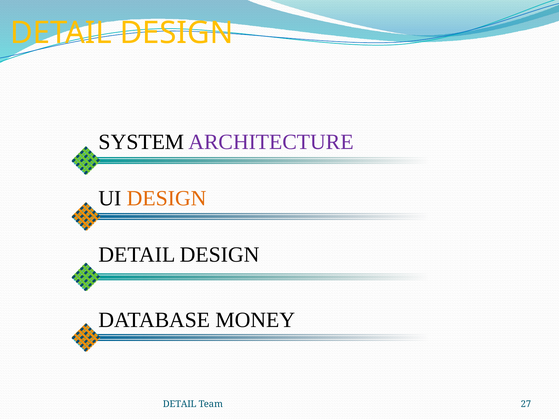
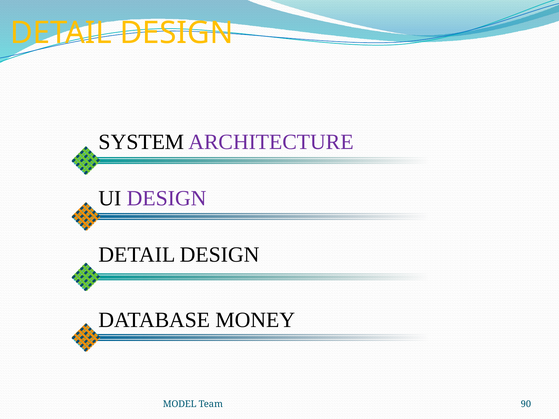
DESIGN at (167, 199) colour: orange -> purple
DETAIL at (180, 404): DETAIL -> MODEL
27: 27 -> 90
